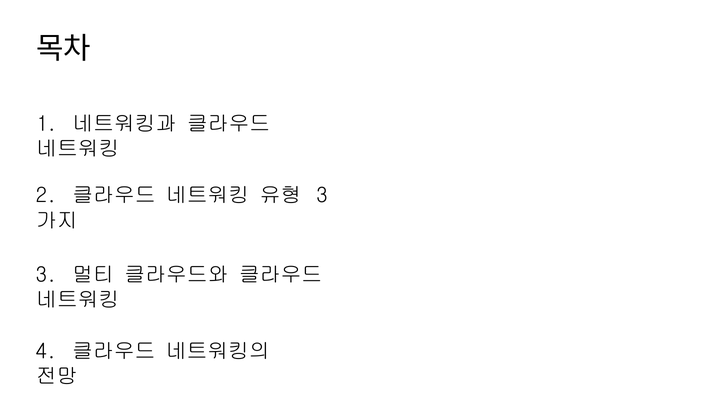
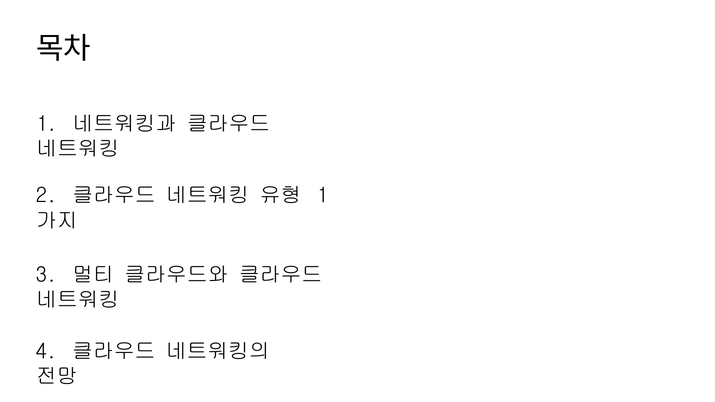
3 at (322, 196): 3 -> 1
